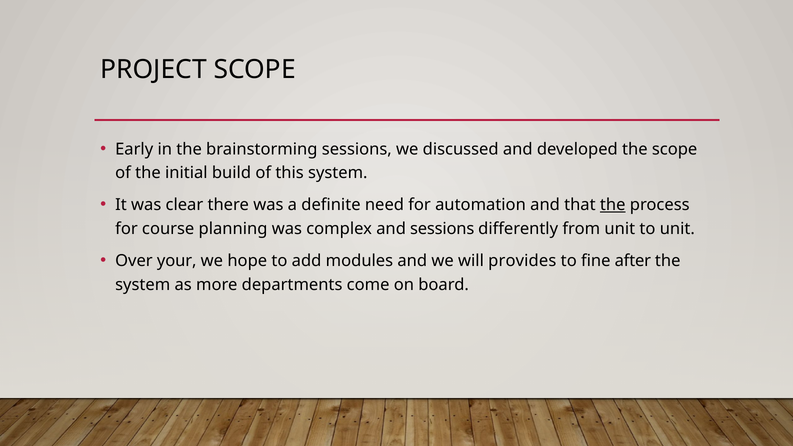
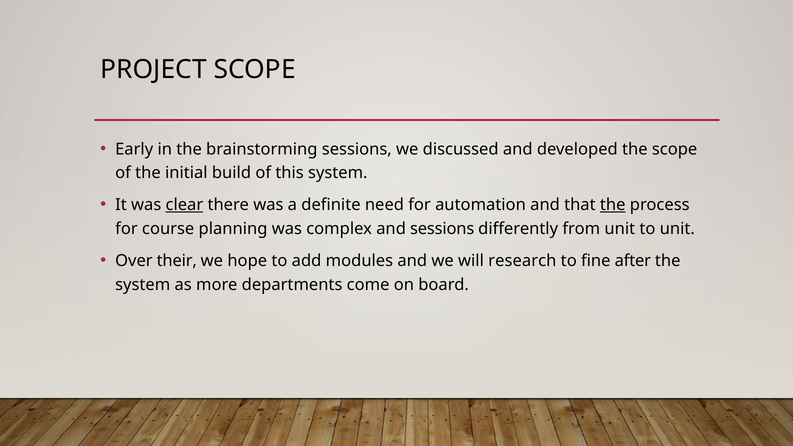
clear underline: none -> present
your: your -> their
provides: provides -> research
